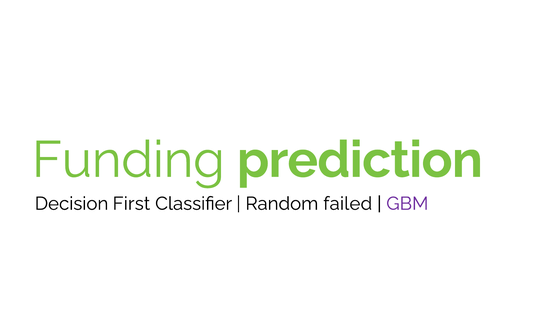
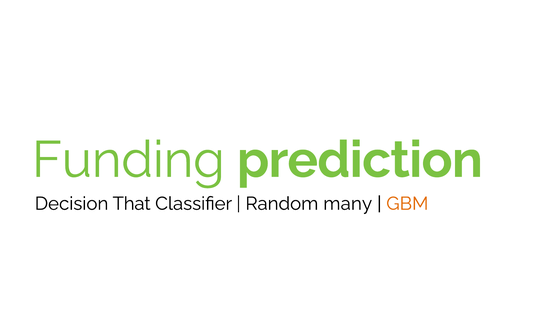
First: First -> That
failed: failed -> many
GBM colour: purple -> orange
